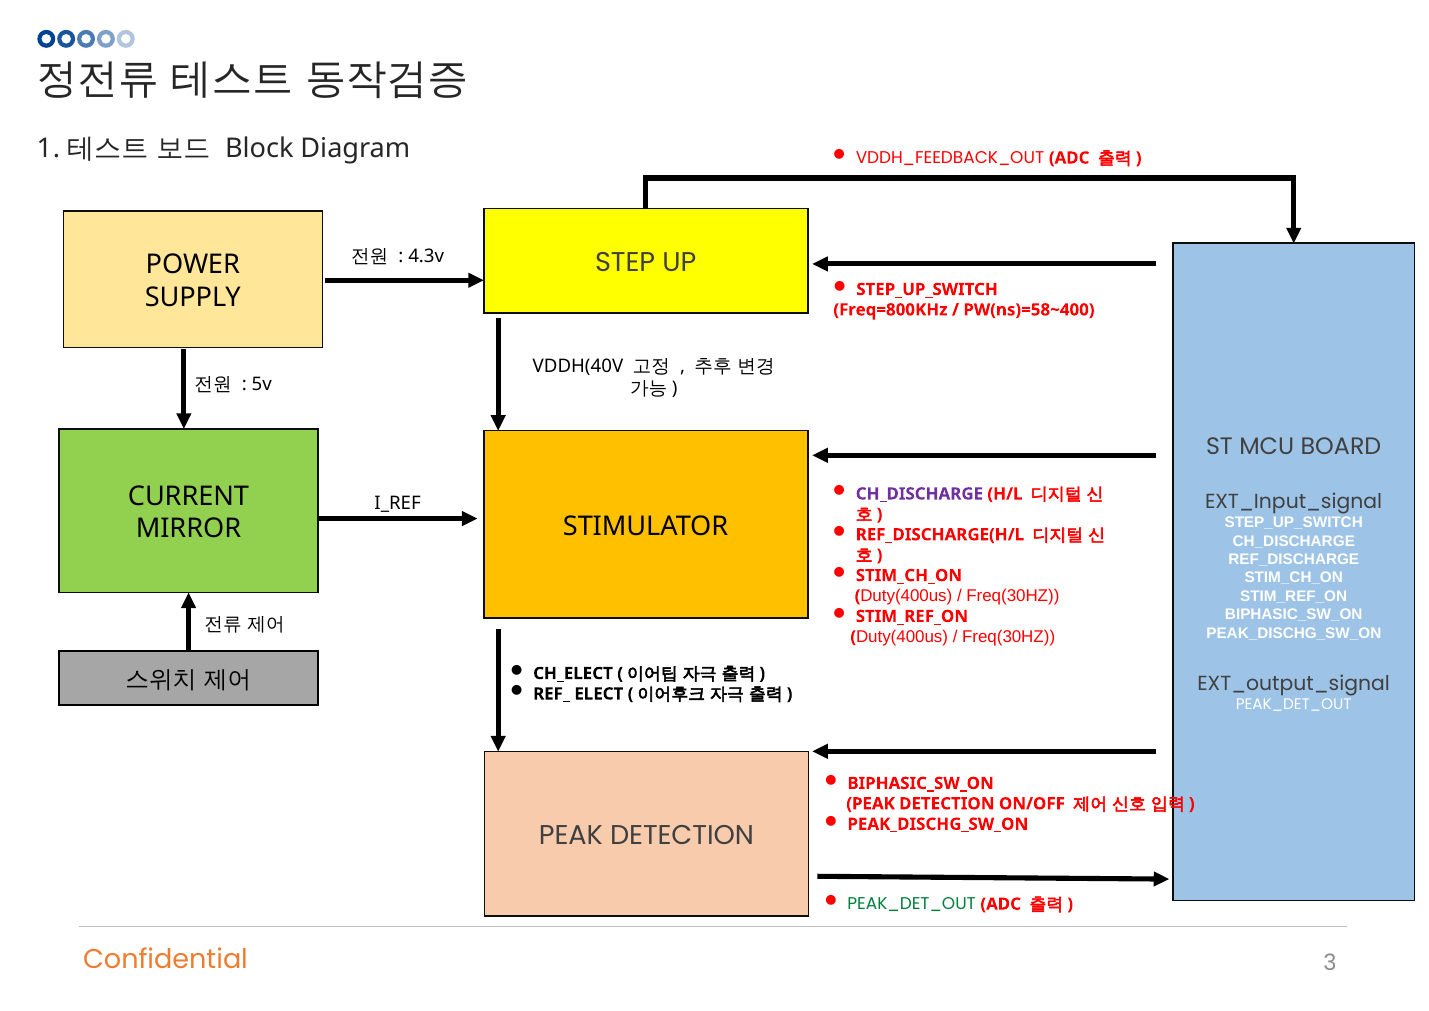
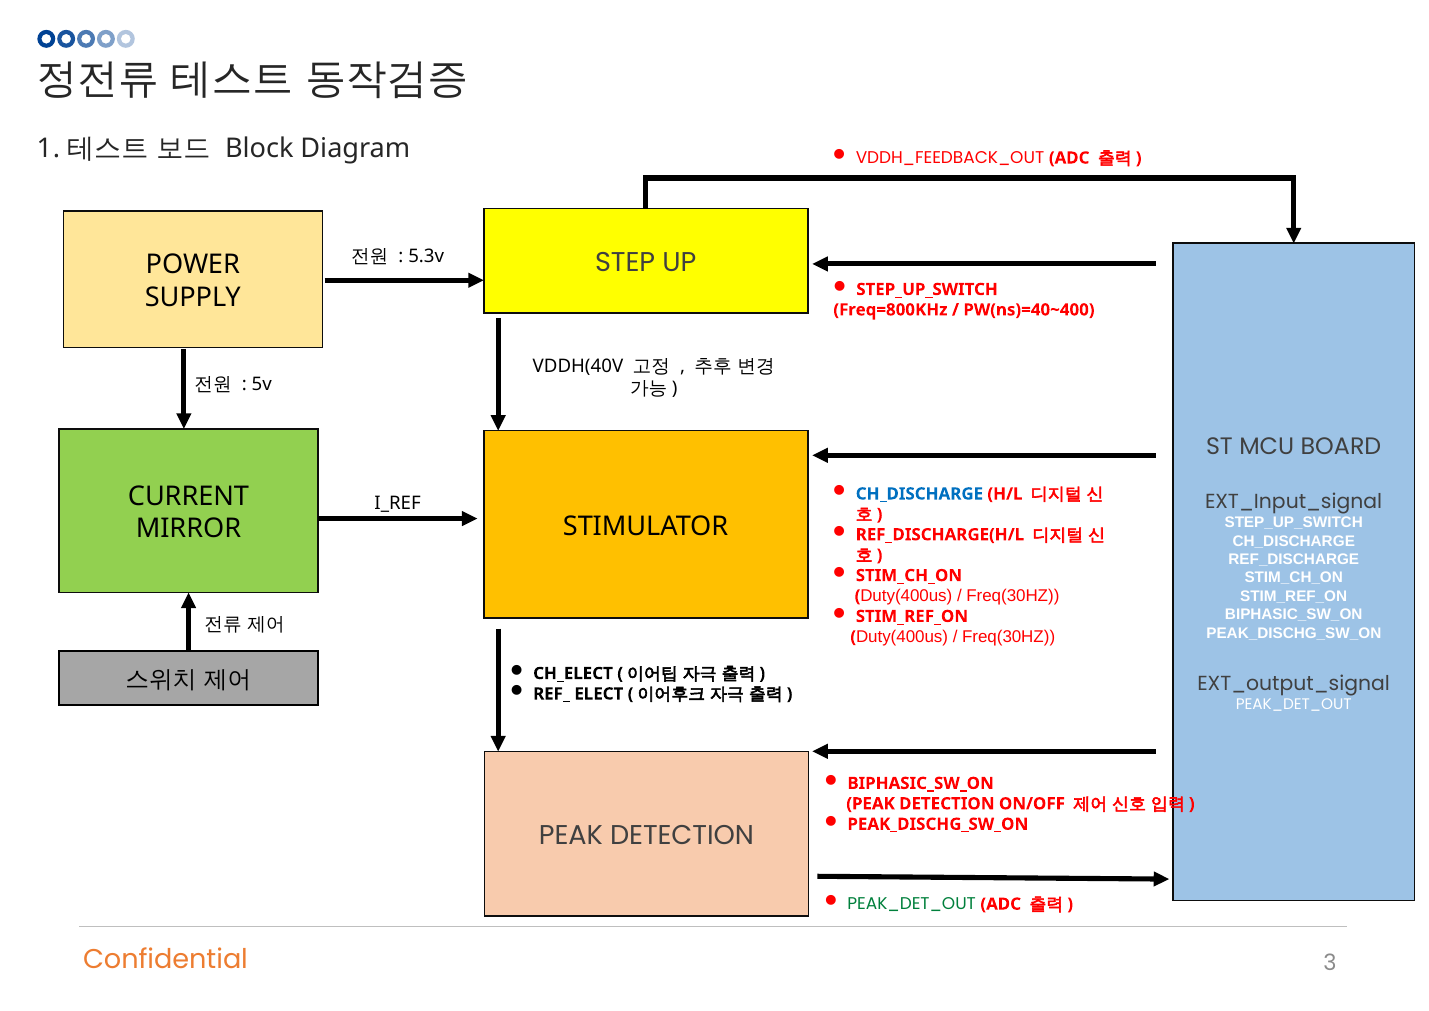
4.3v: 4.3v -> 5.3v
PW(ns)=58~400: PW(ns)=58~400 -> PW(ns)=40~400
CH_DISCHARGE at (919, 494) colour: purple -> blue
